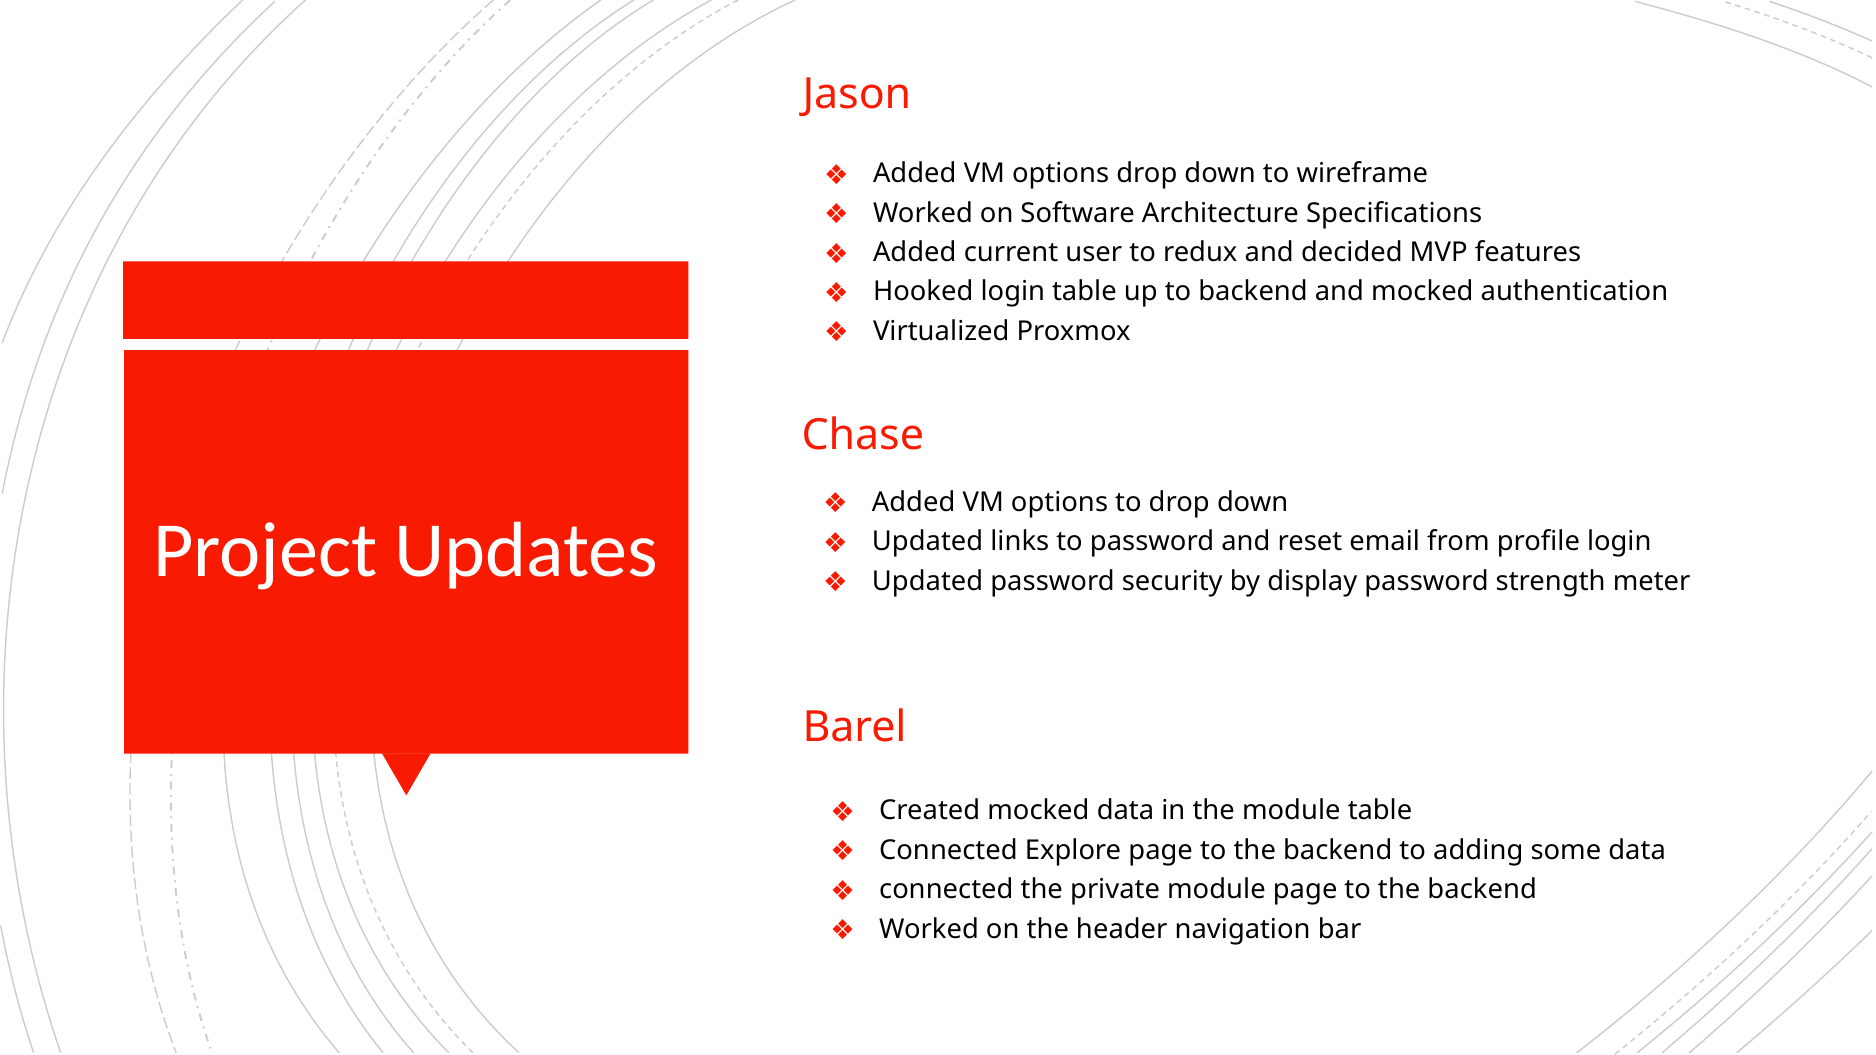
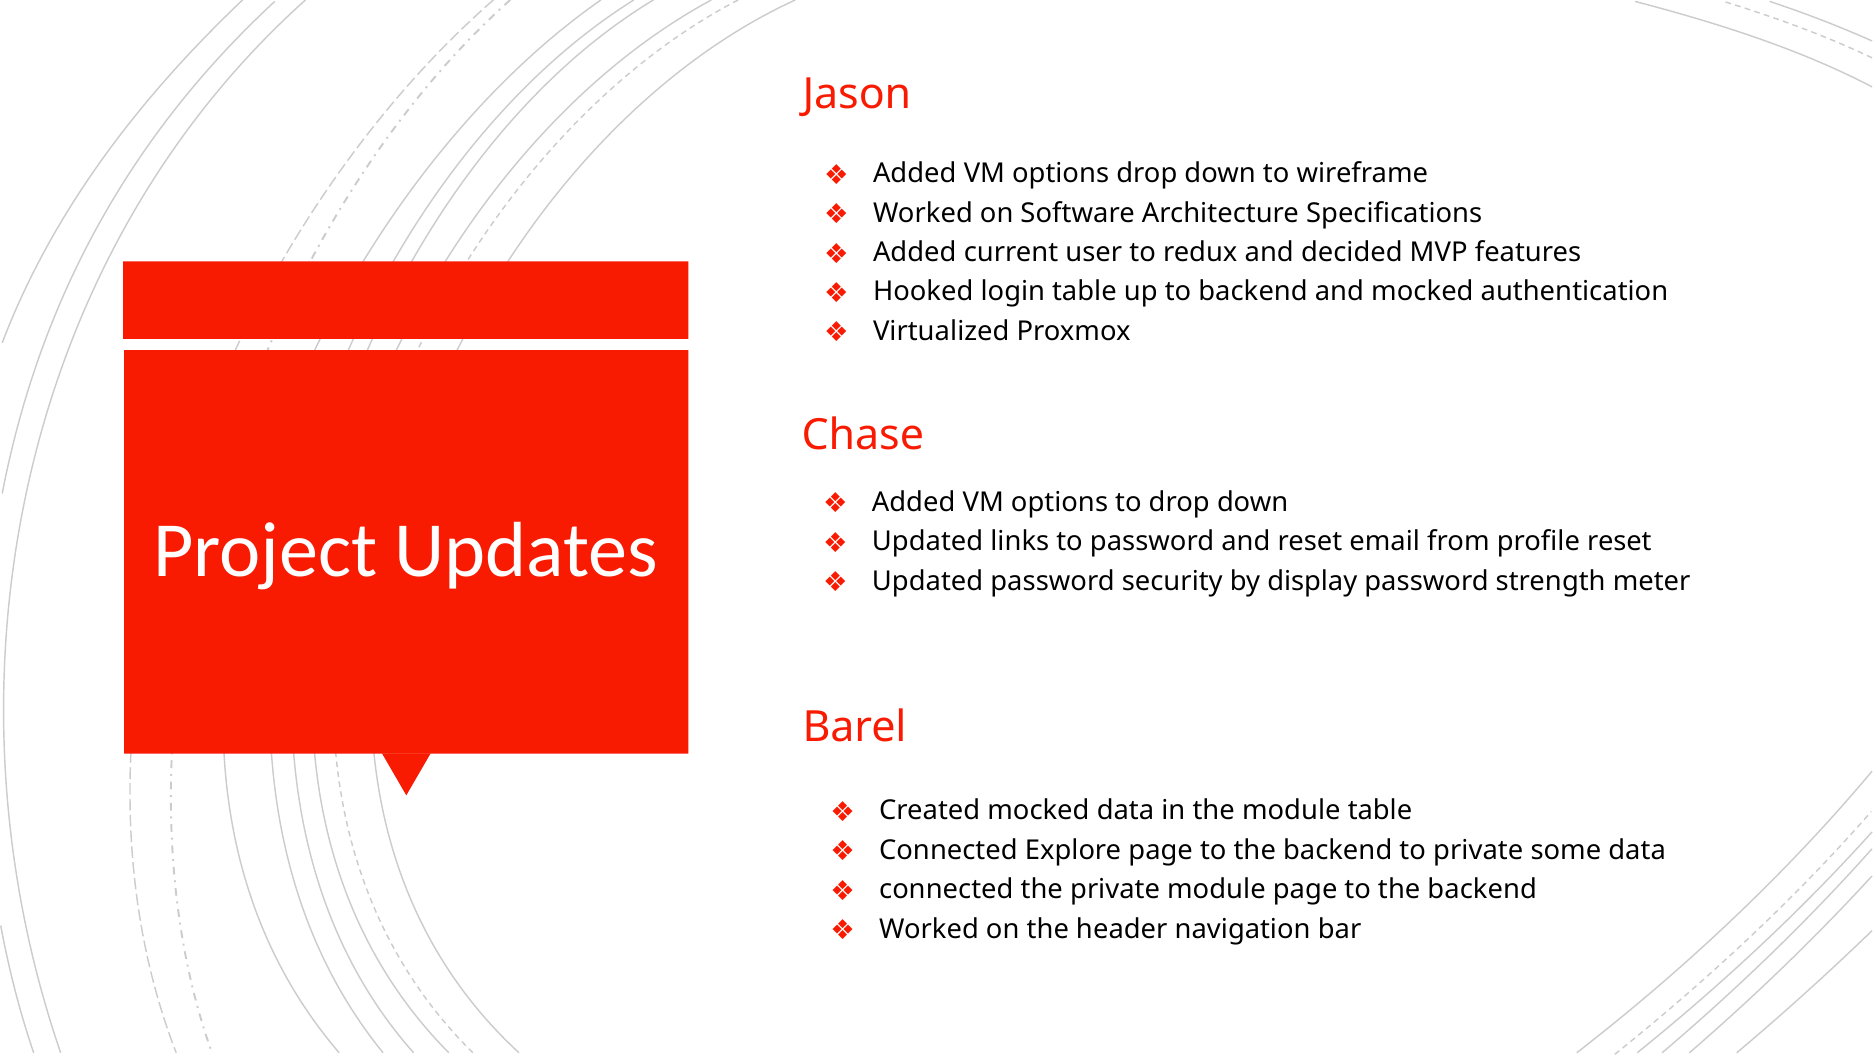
profile login: login -> reset
to adding: adding -> private
